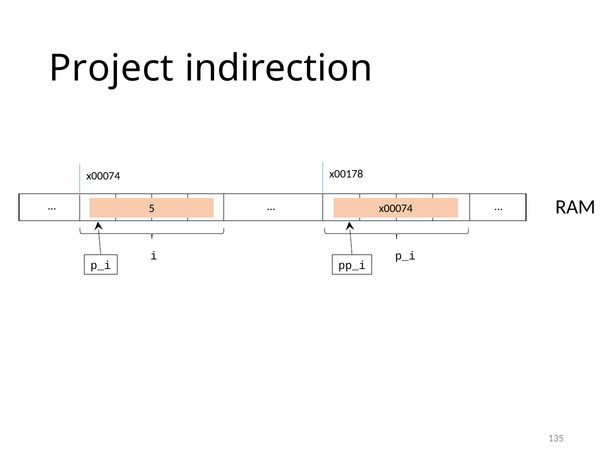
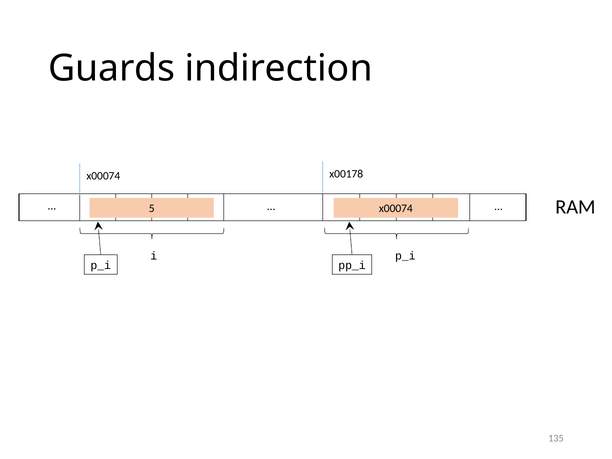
Project: Project -> Guards
